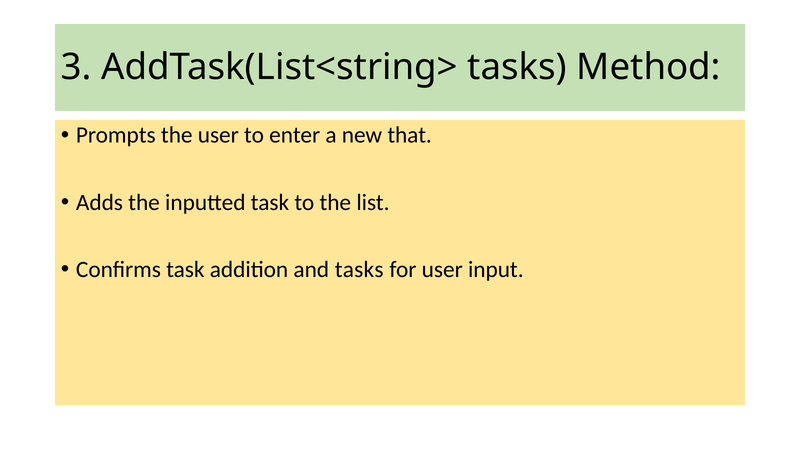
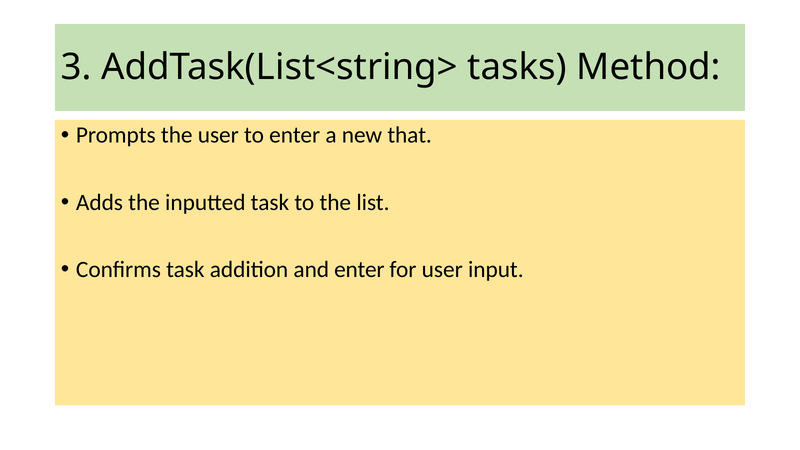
and tasks: tasks -> enter
